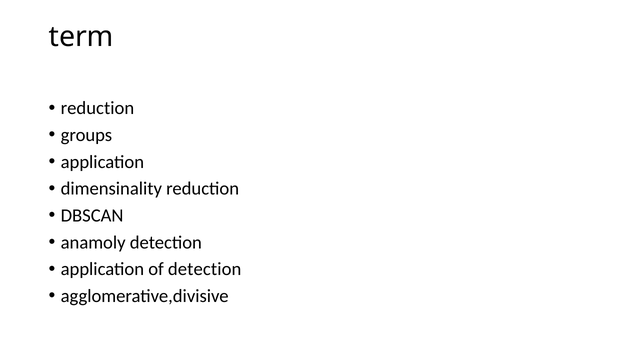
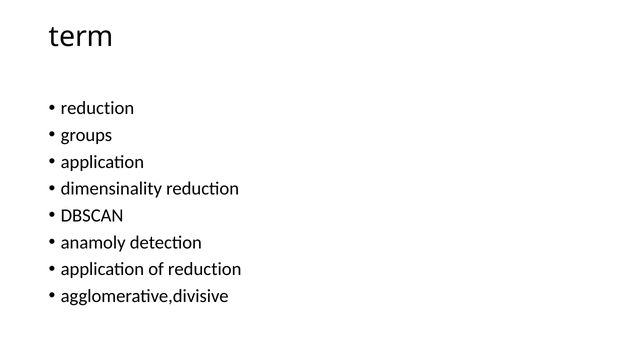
of detection: detection -> reduction
